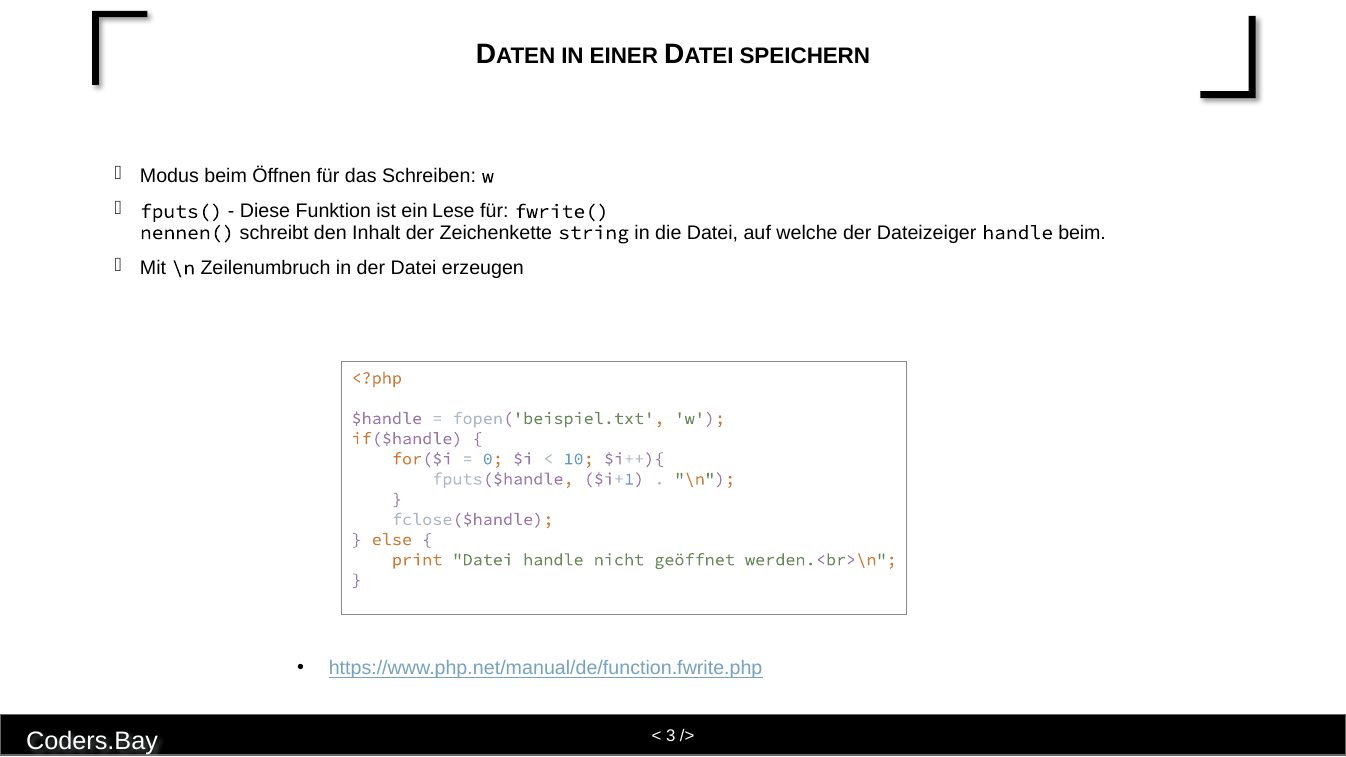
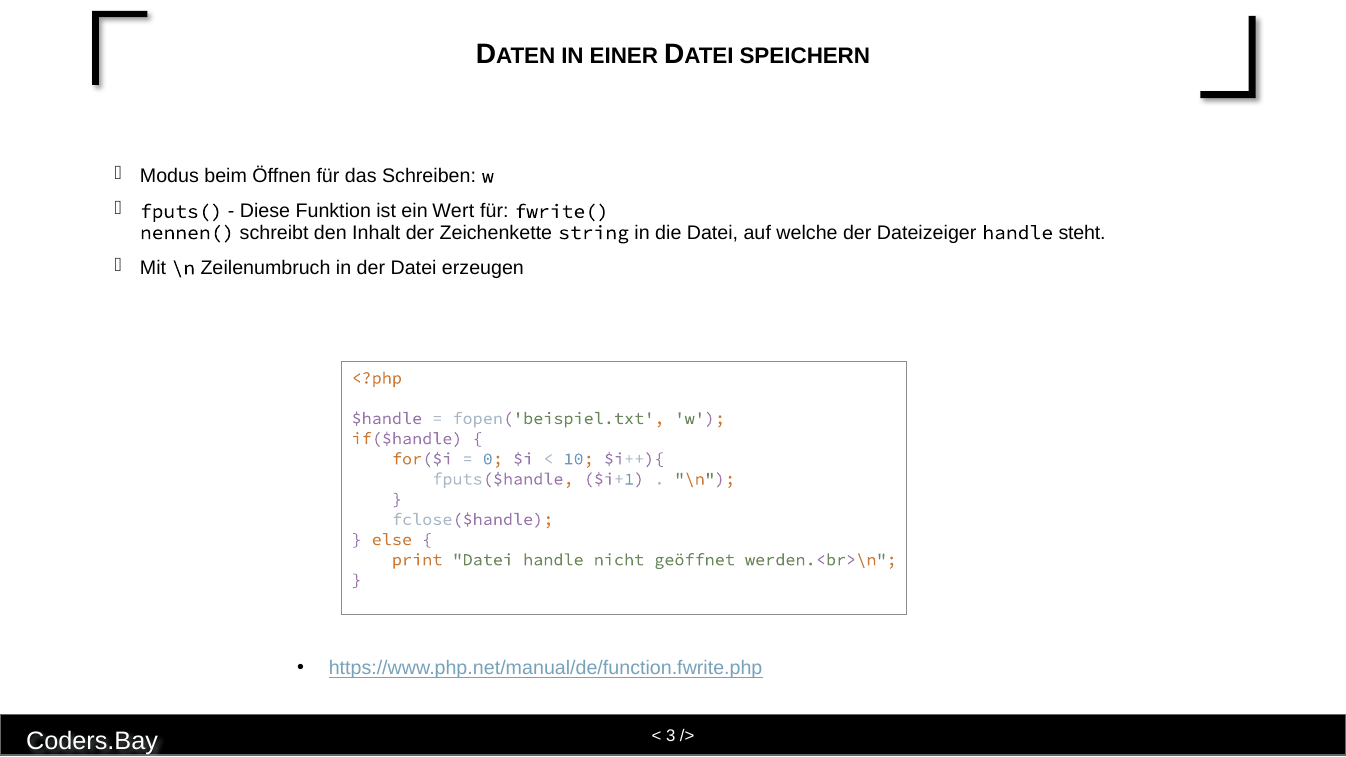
Lese: Lese -> Wert
handle beim: beim -> steht
